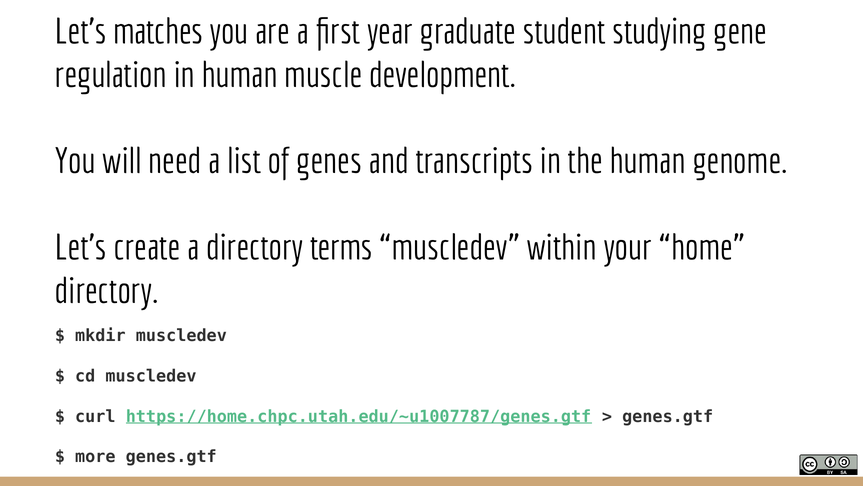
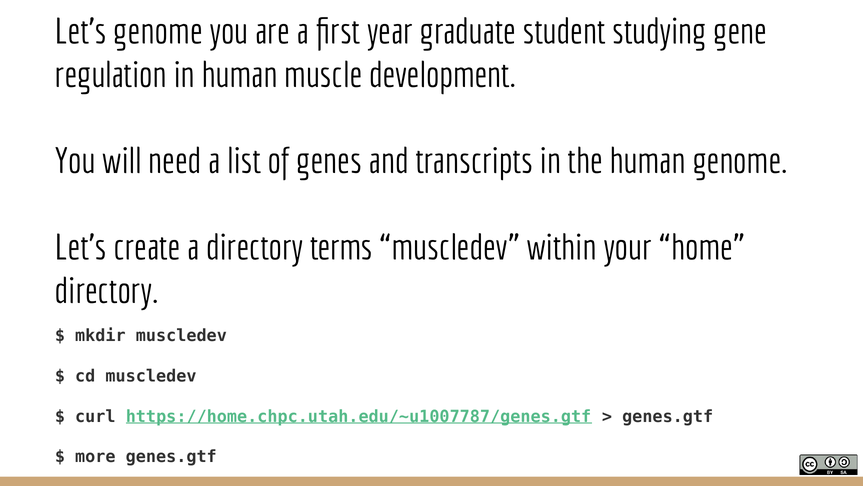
Let’s matches: matches -> genome
